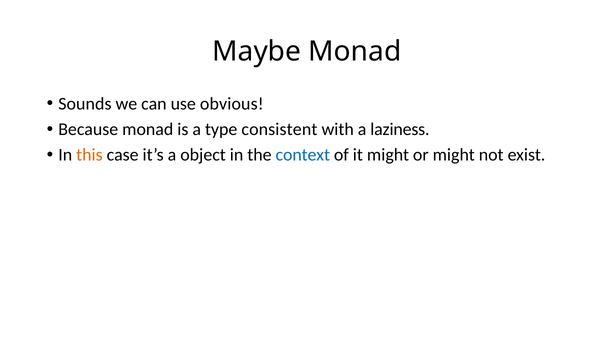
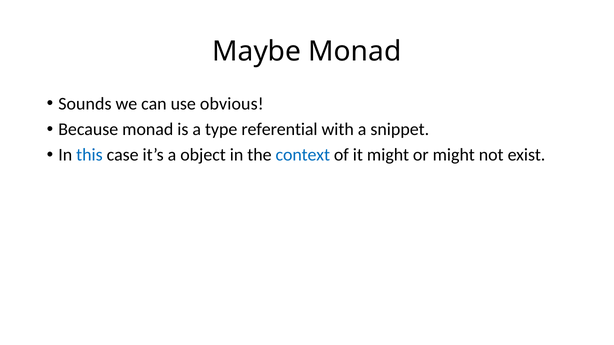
consistent: consistent -> referential
laziness: laziness -> snippet
this colour: orange -> blue
